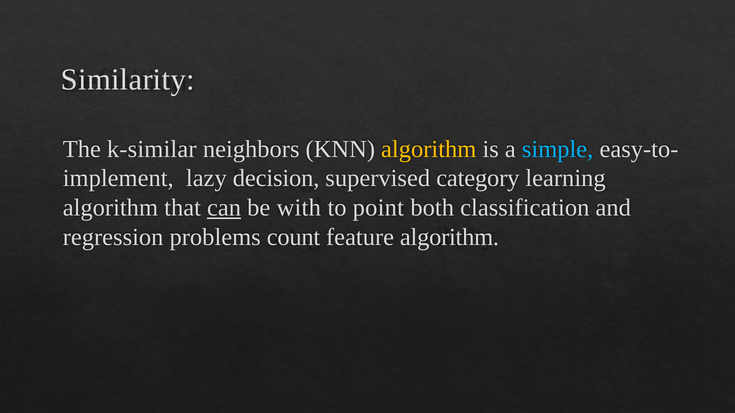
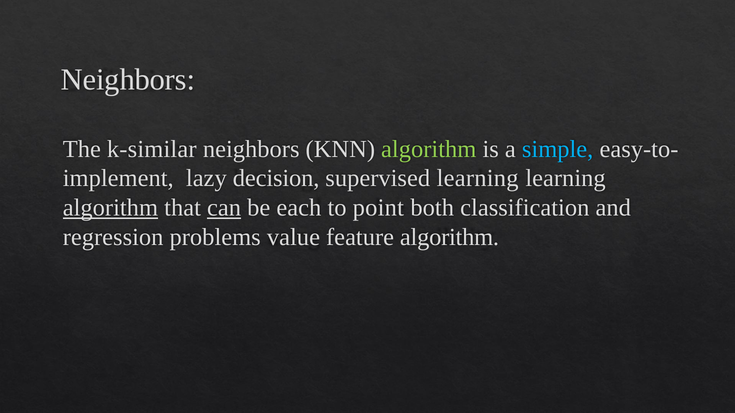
Similarity at (128, 80): Similarity -> Neighbors
algorithm at (429, 149) colour: yellow -> light green
supervised category: category -> learning
algorithm at (110, 208) underline: none -> present
with: with -> each
count: count -> value
